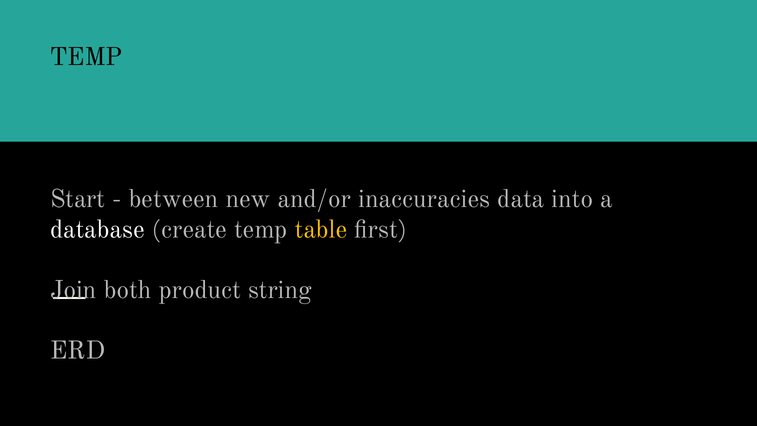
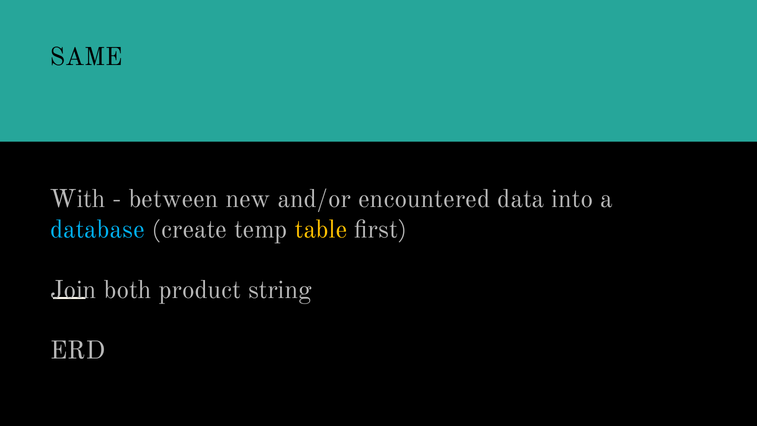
TEMP at (86, 57): TEMP -> SAME
Start: Start -> With
inaccuracies: inaccuracies -> encountered
database colour: white -> light blue
